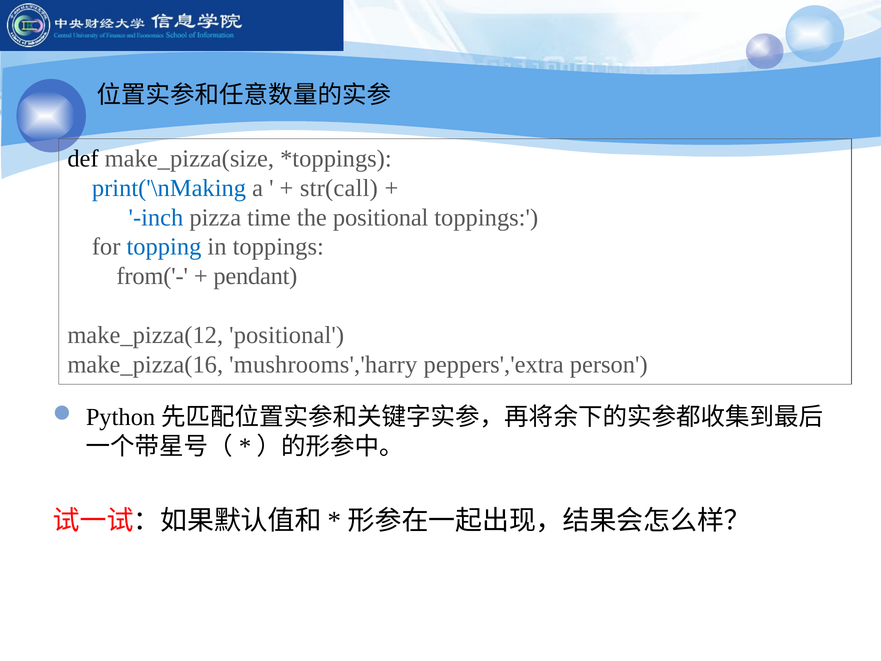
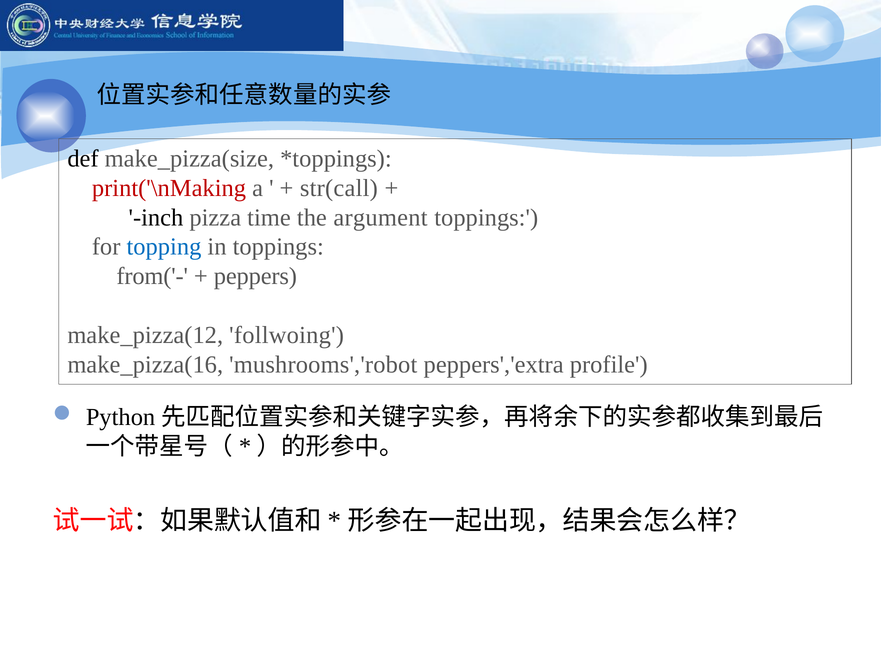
print('\nMaking colour: blue -> red
inch colour: blue -> black
the positional: positional -> argument
pendant: pendant -> peppers
make_pizza(12 positional: positional -> follwoing
mushrooms','harry: mushrooms','harry -> mushrooms','robot
person: person -> profile
